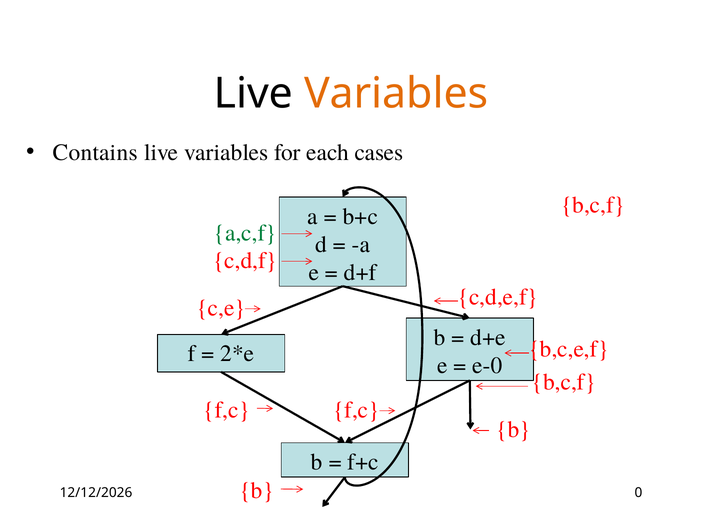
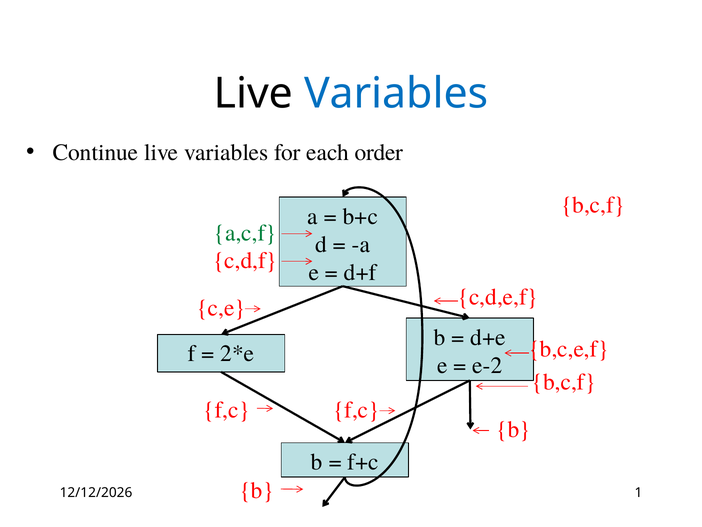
Variables at (396, 94) colour: orange -> blue
Contains: Contains -> Continue
cases: cases -> order
e-0: e-0 -> e-2
0: 0 -> 1
